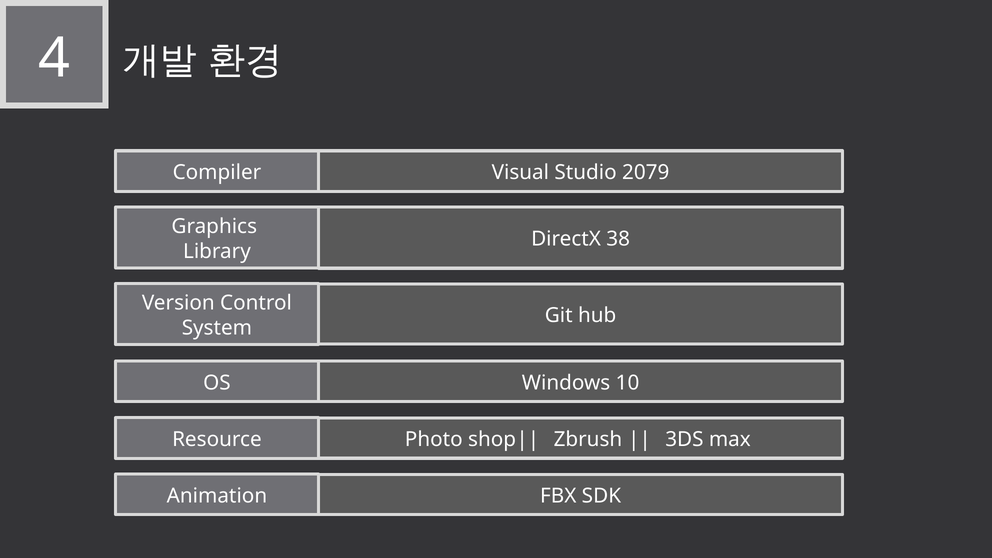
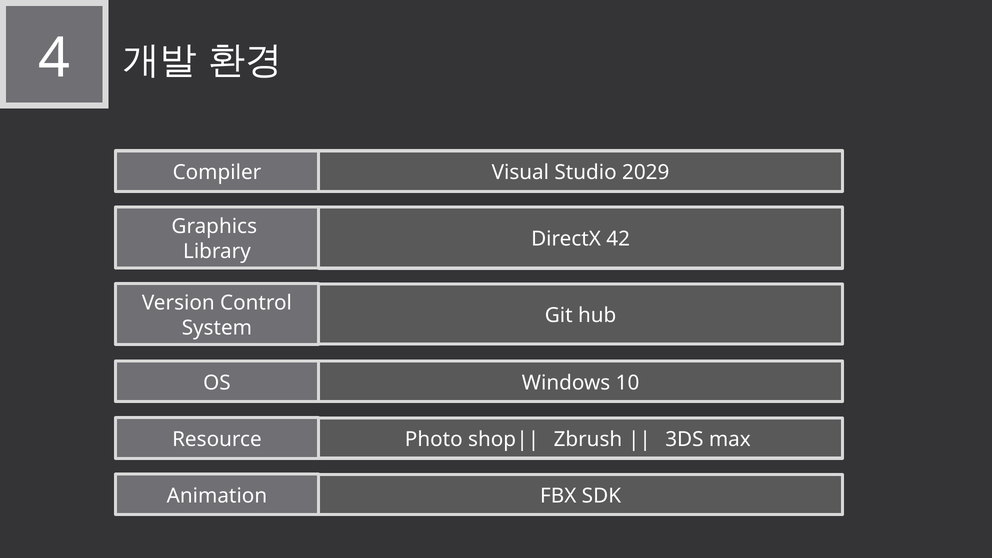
2079: 2079 -> 2029
38: 38 -> 42
